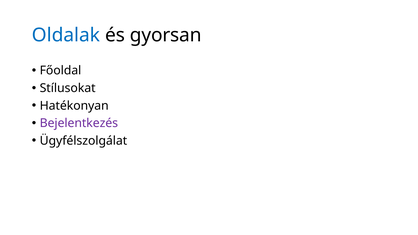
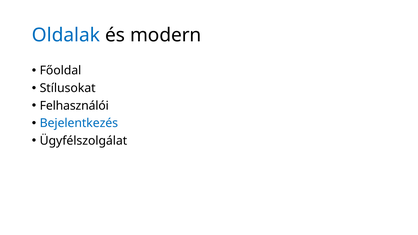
gyorsan: gyorsan -> modern
Hatékonyan: Hatékonyan -> Felhasználói
Bejelentkezés colour: purple -> blue
